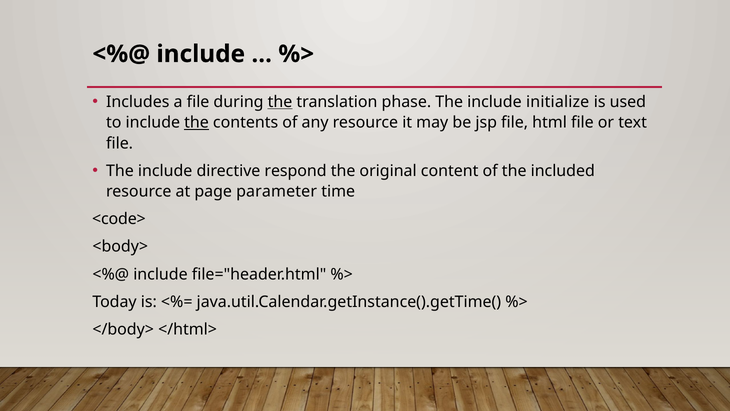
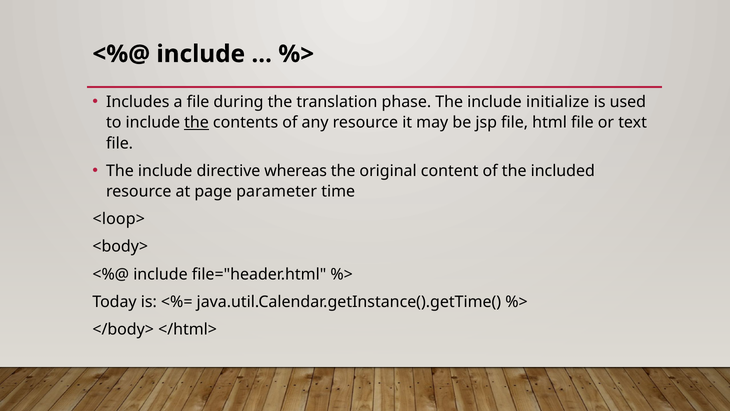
the at (280, 102) underline: present -> none
respond: respond -> whereas
<code>: <code> -> <loop>
